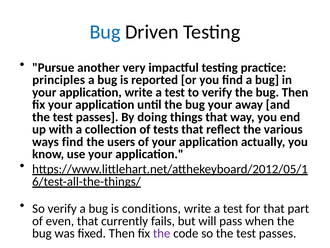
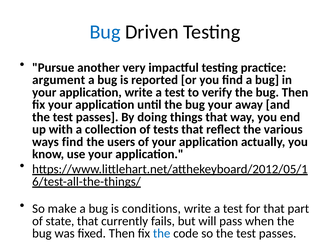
principles: principles -> argument
So verify: verify -> make
even: even -> state
the at (162, 233) colour: purple -> blue
